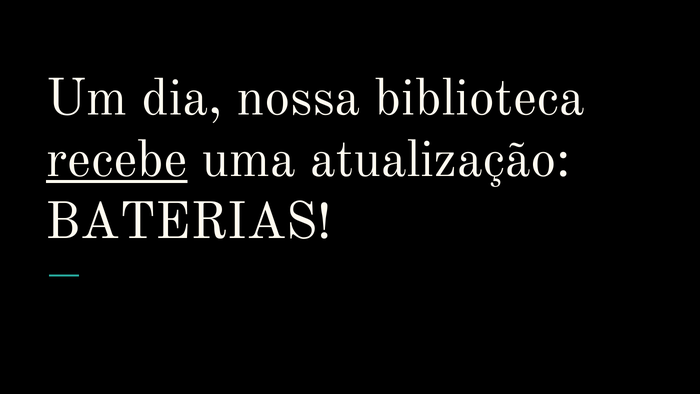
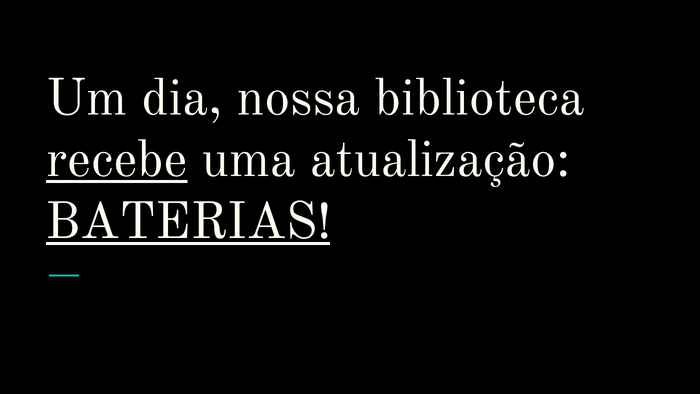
BATERIAS underline: none -> present
